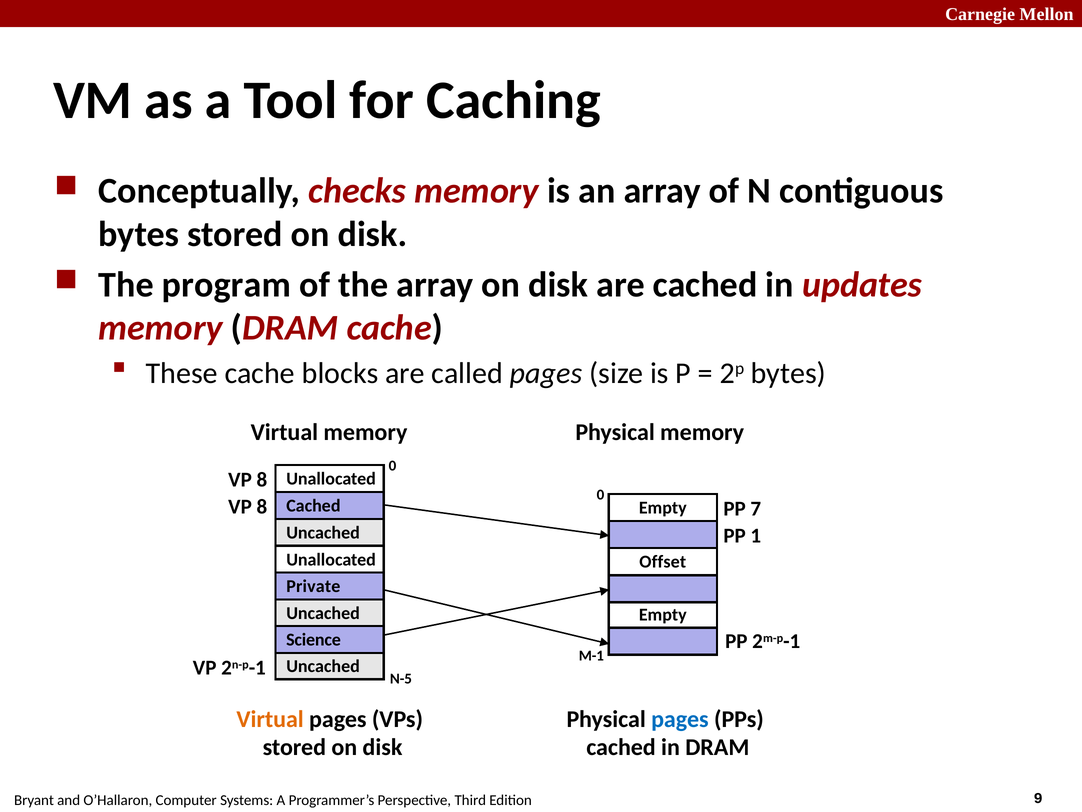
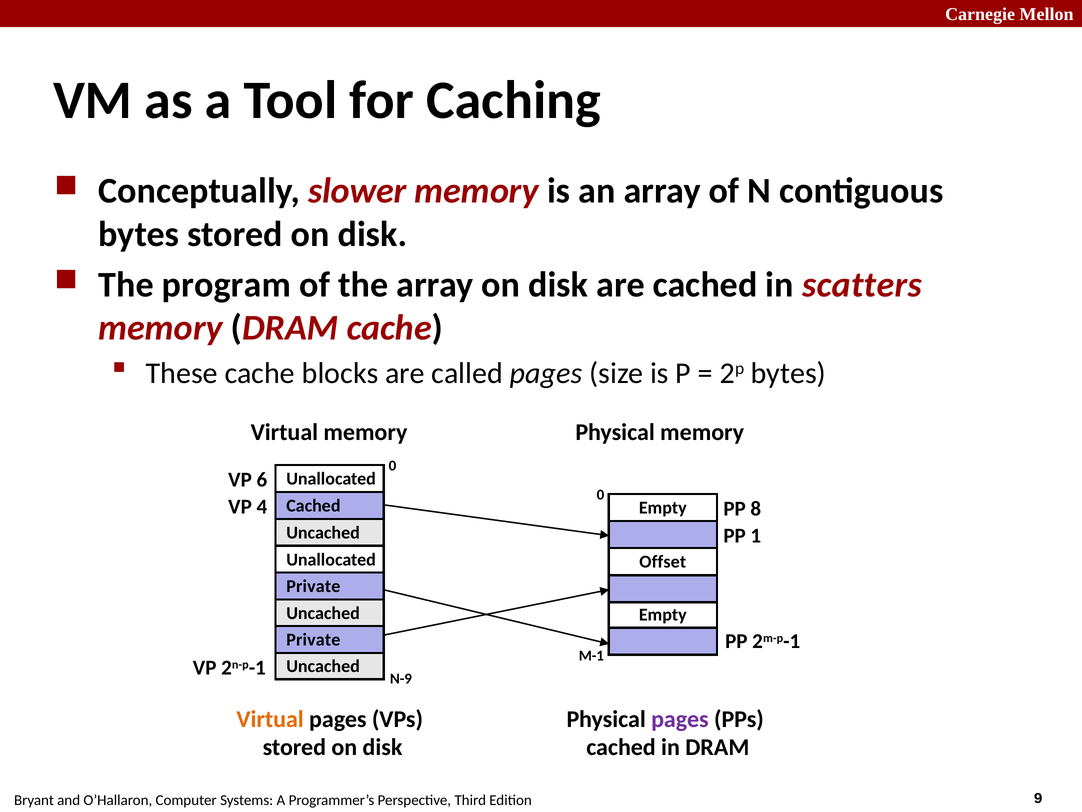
checks: checks -> slower
updates: updates -> scatters
8 at (262, 479): 8 -> 6
8 at (262, 506): 8 -> 4
7: 7 -> 8
Science at (313, 639): Science -> Private
N-5: N-5 -> N-9
pages at (680, 719) colour: blue -> purple
